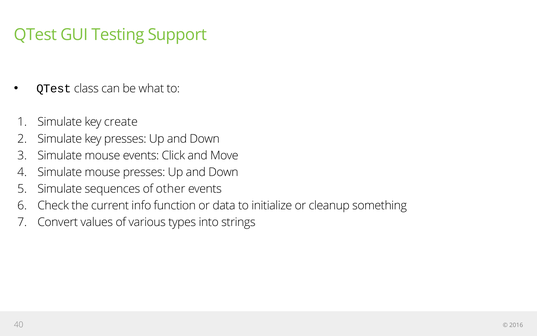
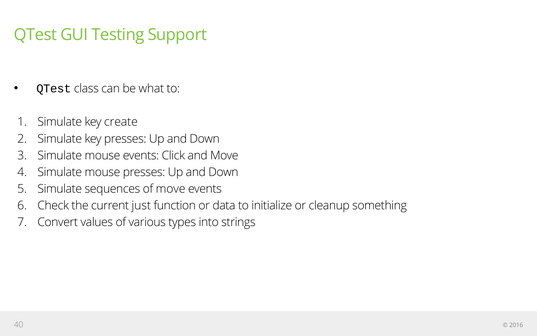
of other: other -> move
info: info -> just
